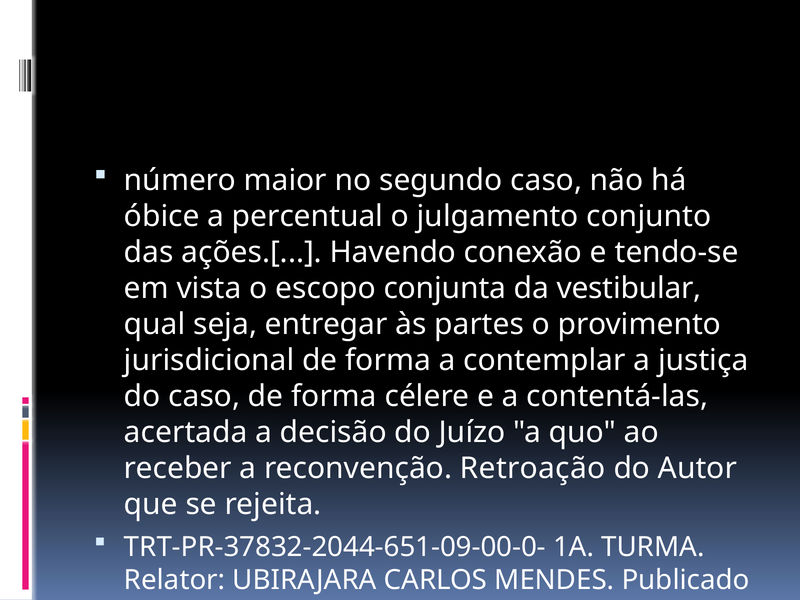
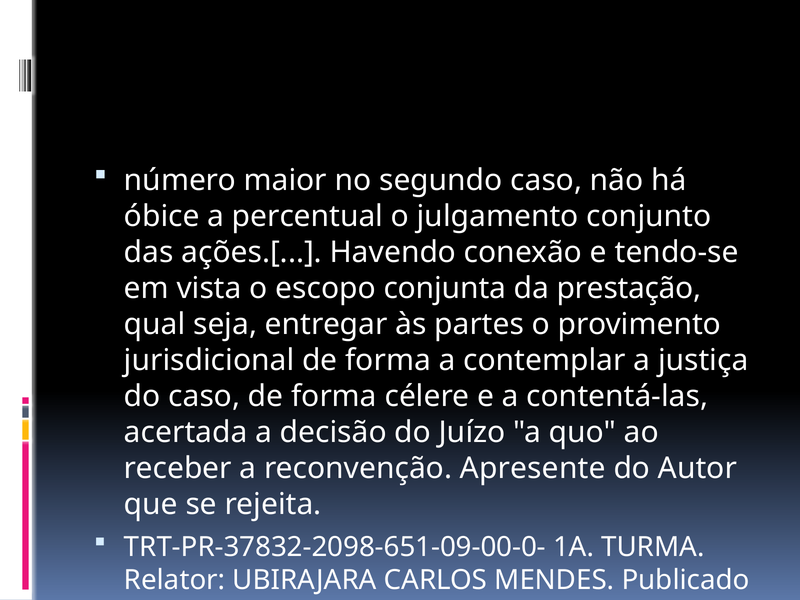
vestibular: vestibular -> prestação
Retroação: Retroação -> Apresente
TRT-PR-37832-2044-651-09-00-0-: TRT-PR-37832-2044-651-09-00-0- -> TRT-PR-37832-2098-651-09-00-0-
